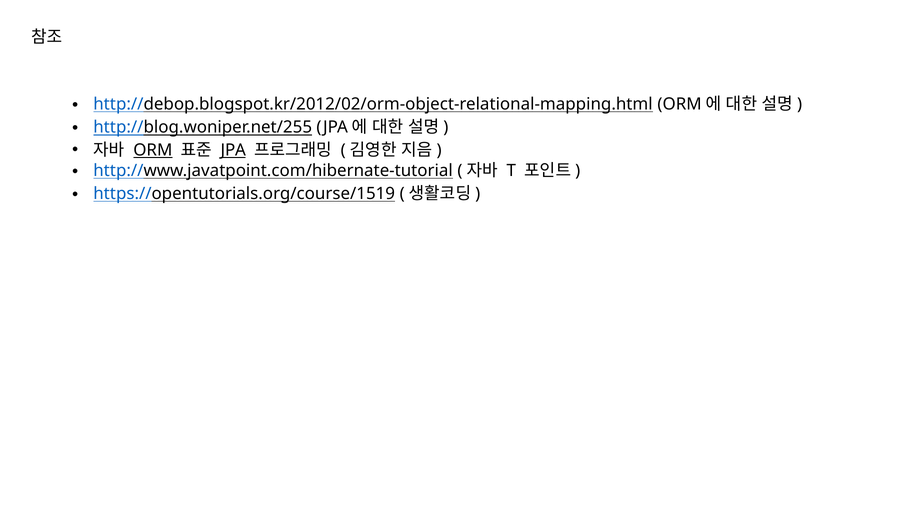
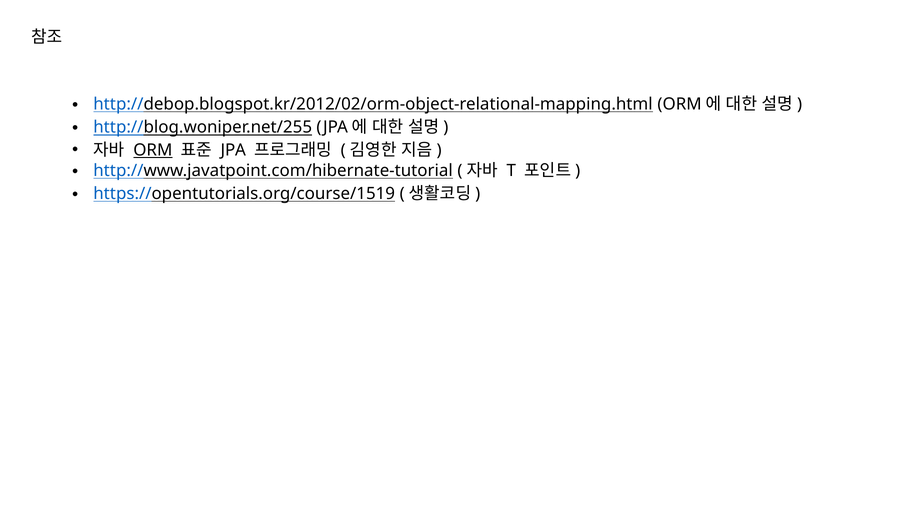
JPA underline: present -> none
